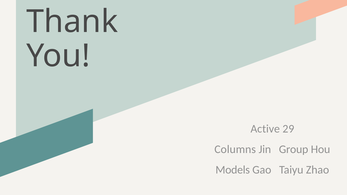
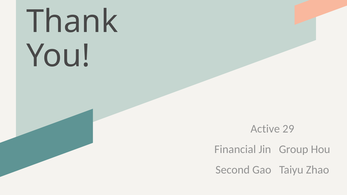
Columns: Columns -> Financial
Models: Models -> Second
